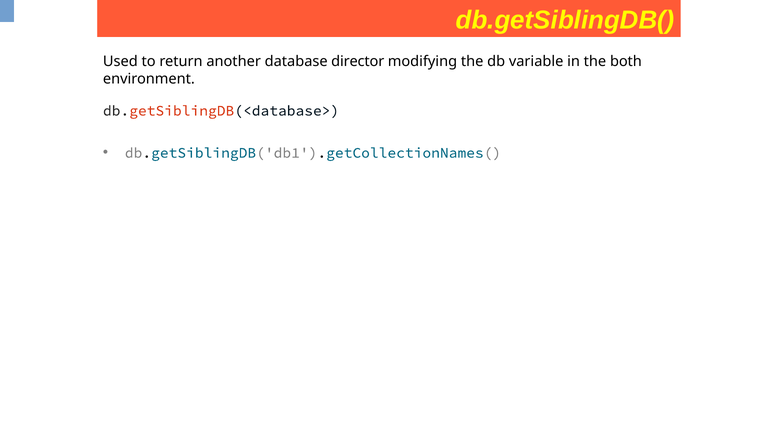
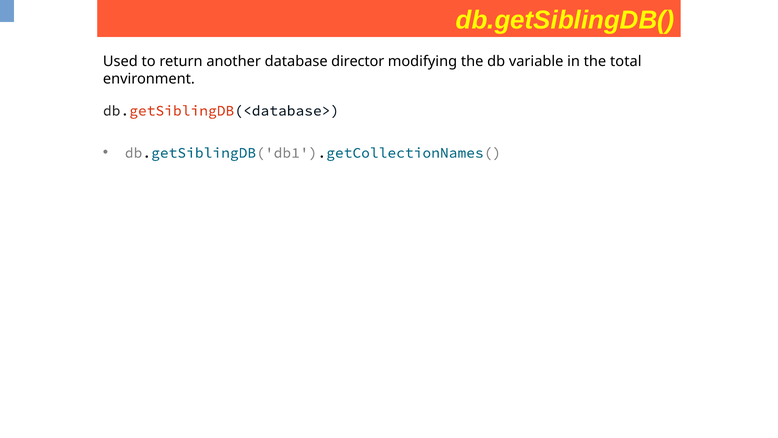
both: both -> total
